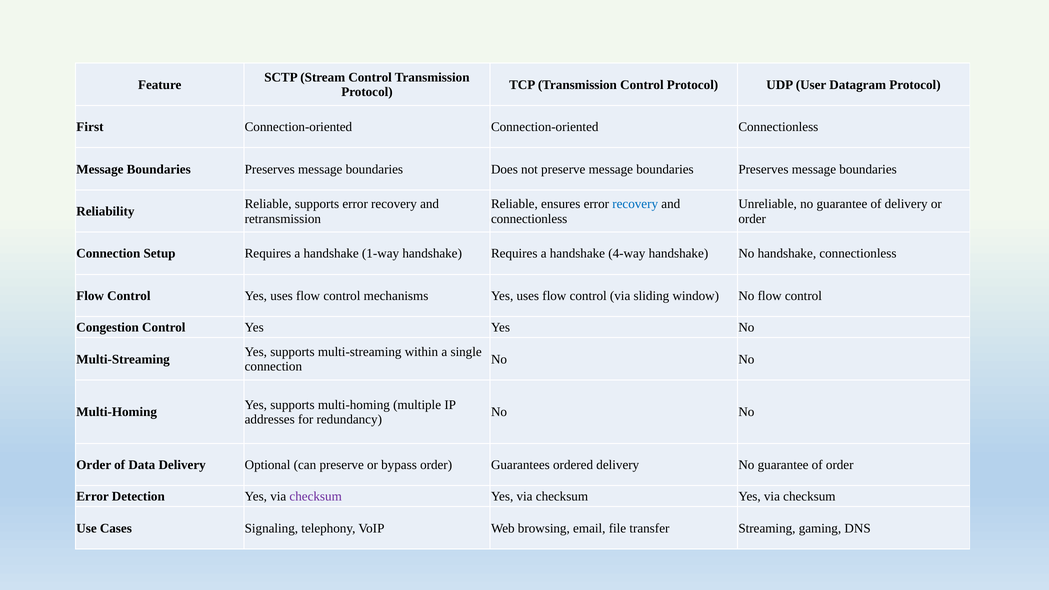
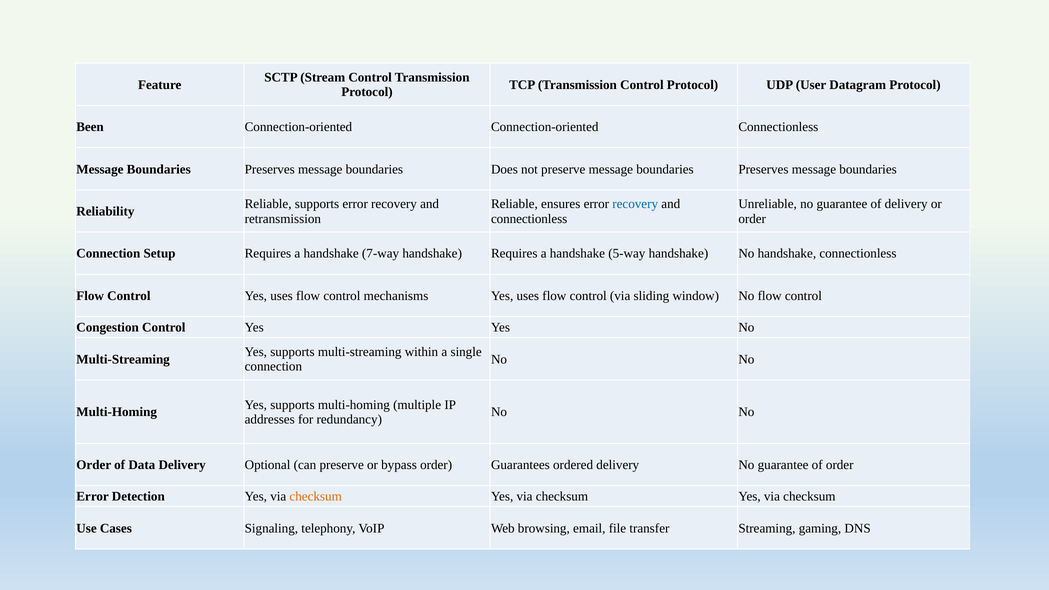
First: First -> Been
1-way: 1-way -> 7-way
4-way: 4-way -> 5-way
checksum at (316, 497) colour: purple -> orange
